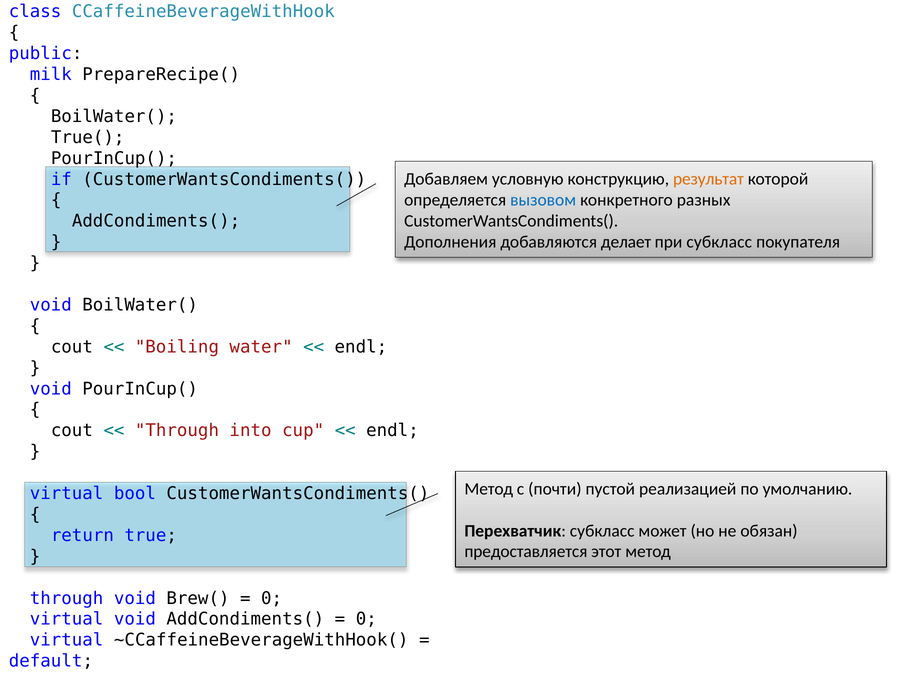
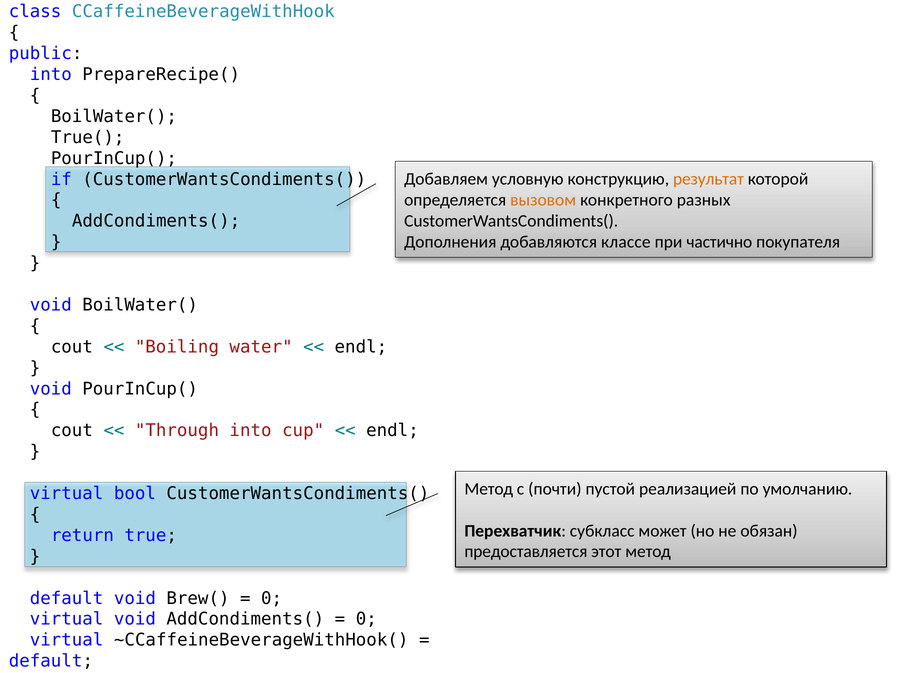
milk at (51, 75): milk -> into
вызовом colour: blue -> orange
делает: делает -> классе
при субкласс: субкласс -> частично
through at (67, 598): through -> default
